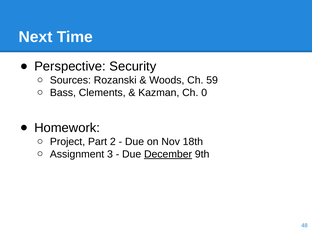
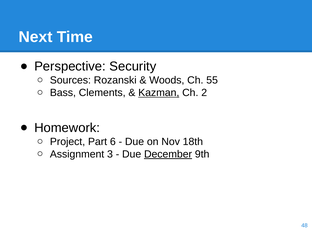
59: 59 -> 55
Kazman underline: none -> present
0: 0 -> 2
2: 2 -> 6
